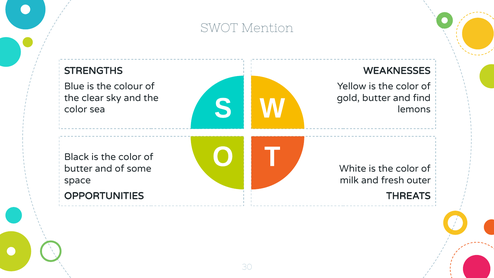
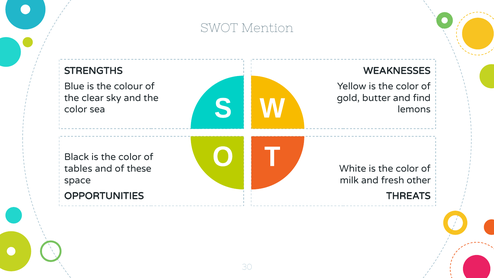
butter at (78, 169): butter -> tables
some: some -> these
outer: outer -> other
